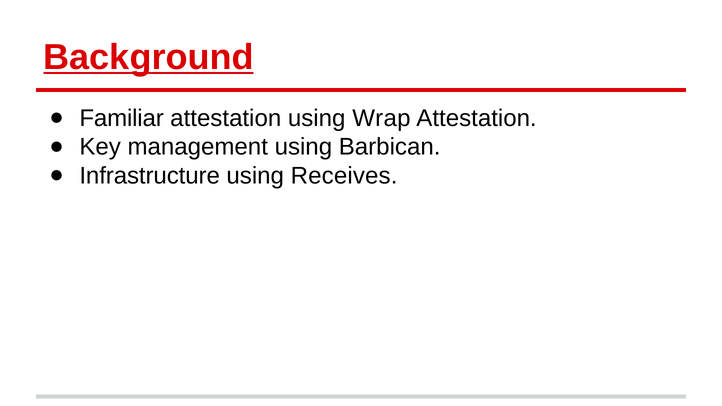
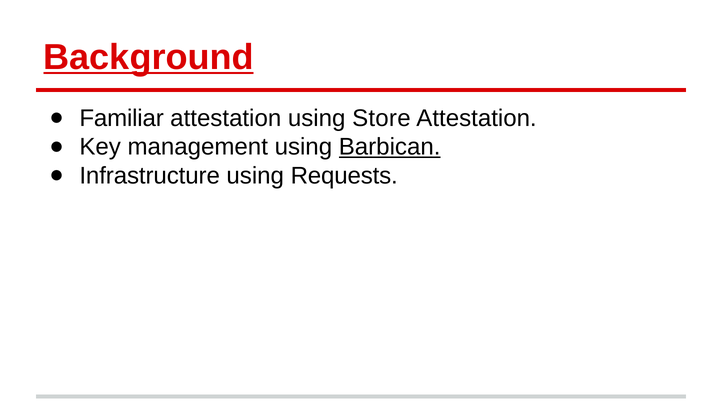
Wrap: Wrap -> Store
Barbican underline: none -> present
Receives: Receives -> Requests
